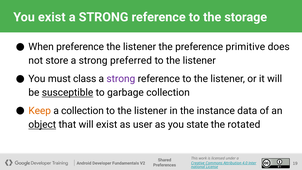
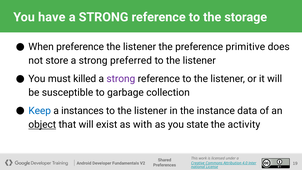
You exist: exist -> have
class: class -> killed
susceptible underline: present -> none
Keep colour: orange -> blue
a collection: collection -> instances
user: user -> with
rotated: rotated -> activity
